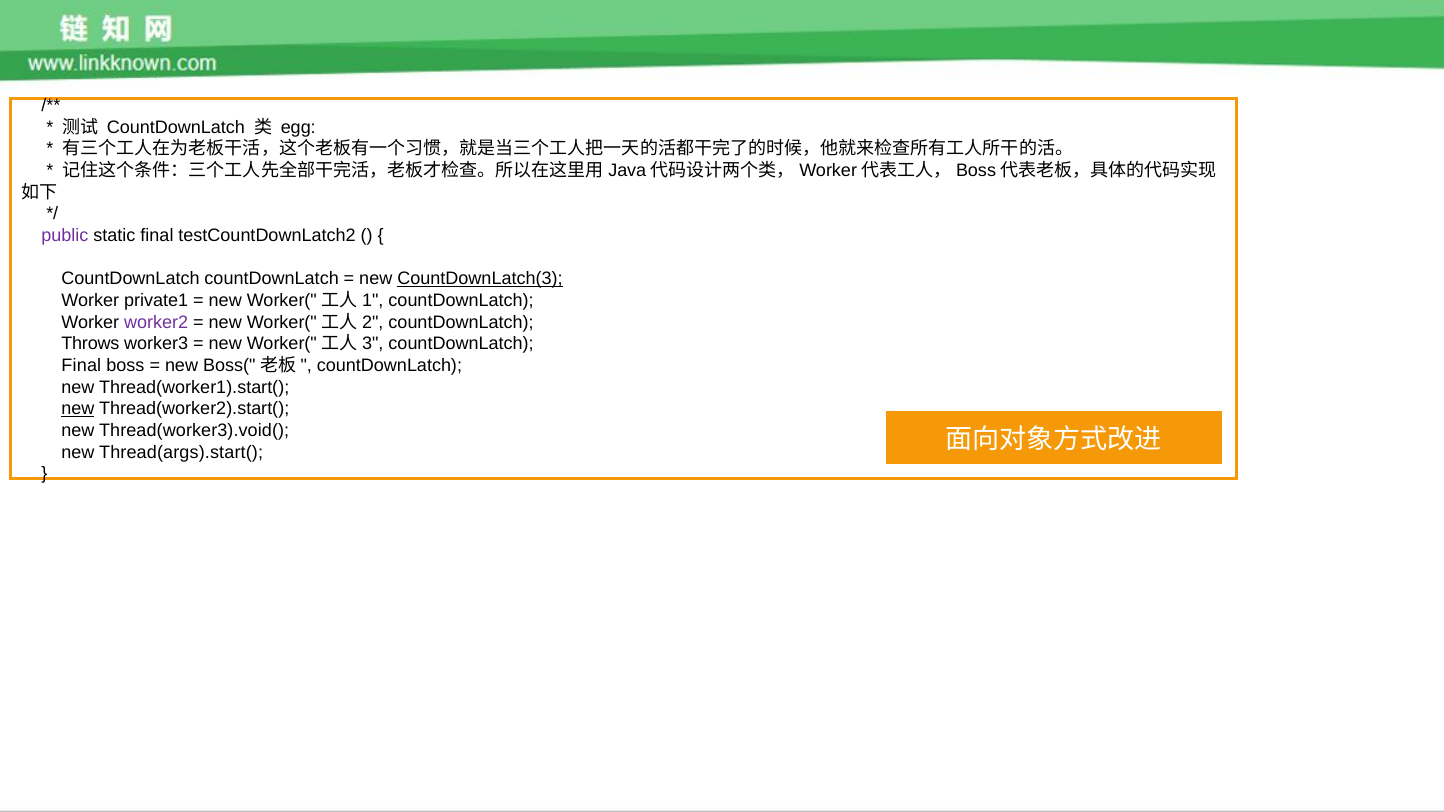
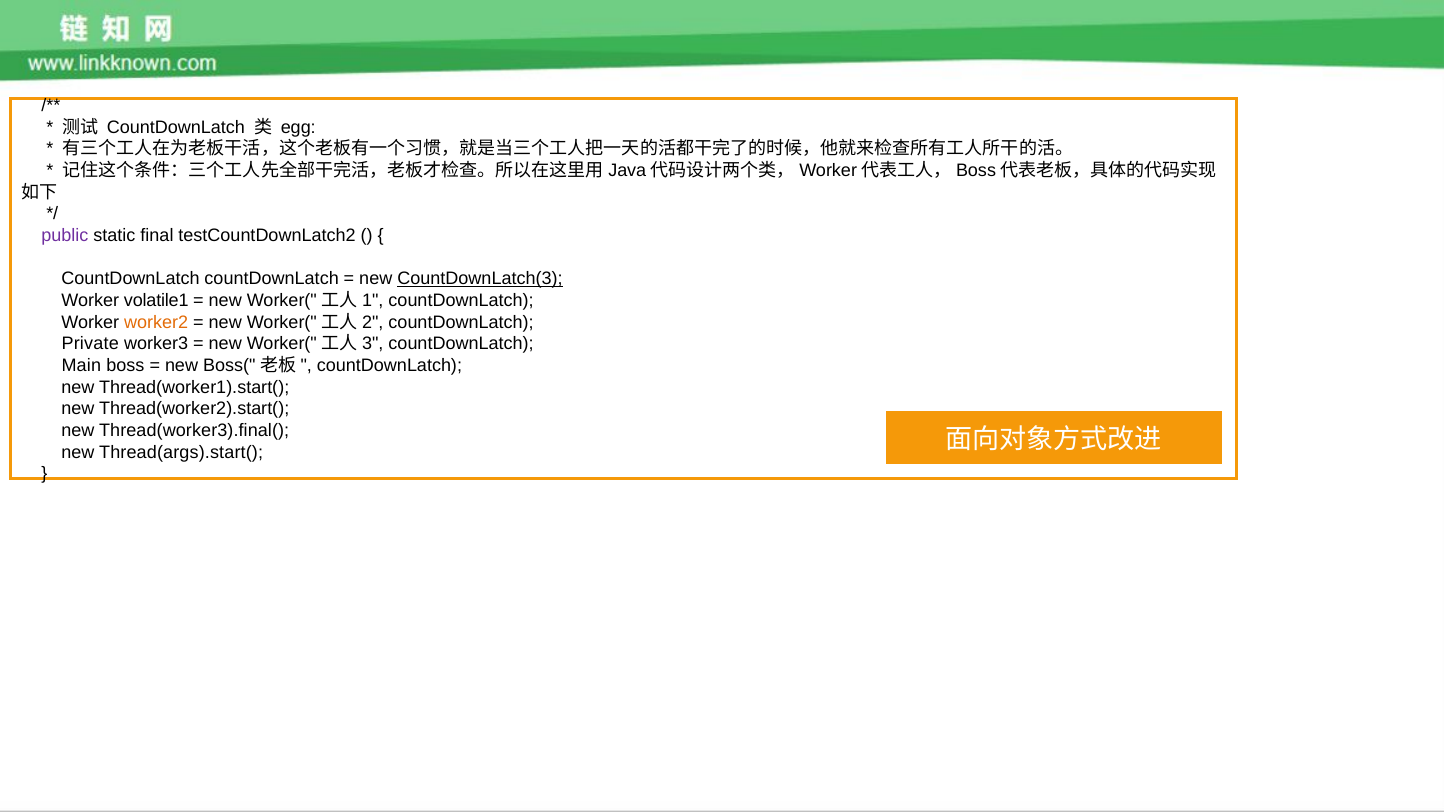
private1: private1 -> volatile1
worker2 colour: purple -> orange
Throws: Throws -> Private
Final at (81, 366): Final -> Main
new at (78, 409) underline: present -> none
Thread(worker3).void(: Thread(worker3).void( -> Thread(worker3).final(
